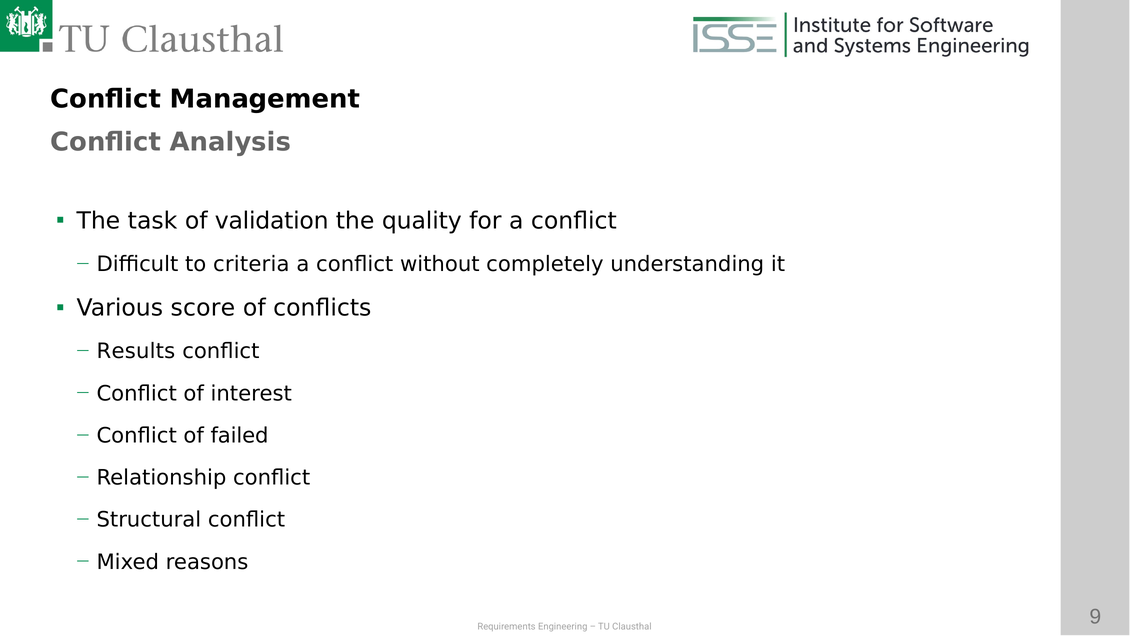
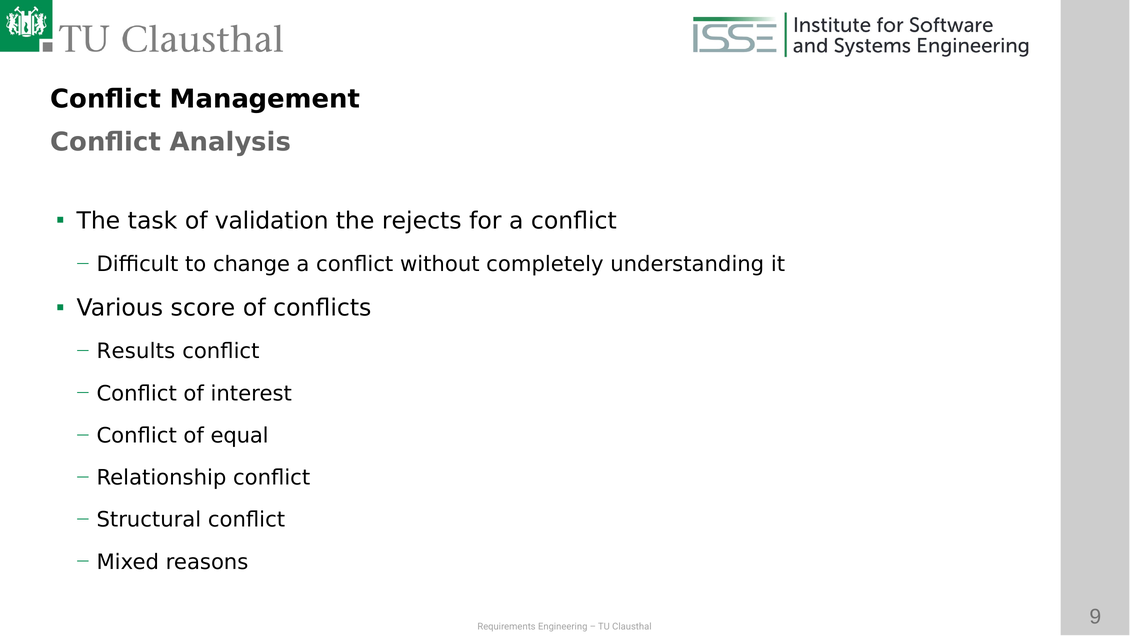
quality: quality -> rejects
criteria: criteria -> change
failed: failed -> equal
